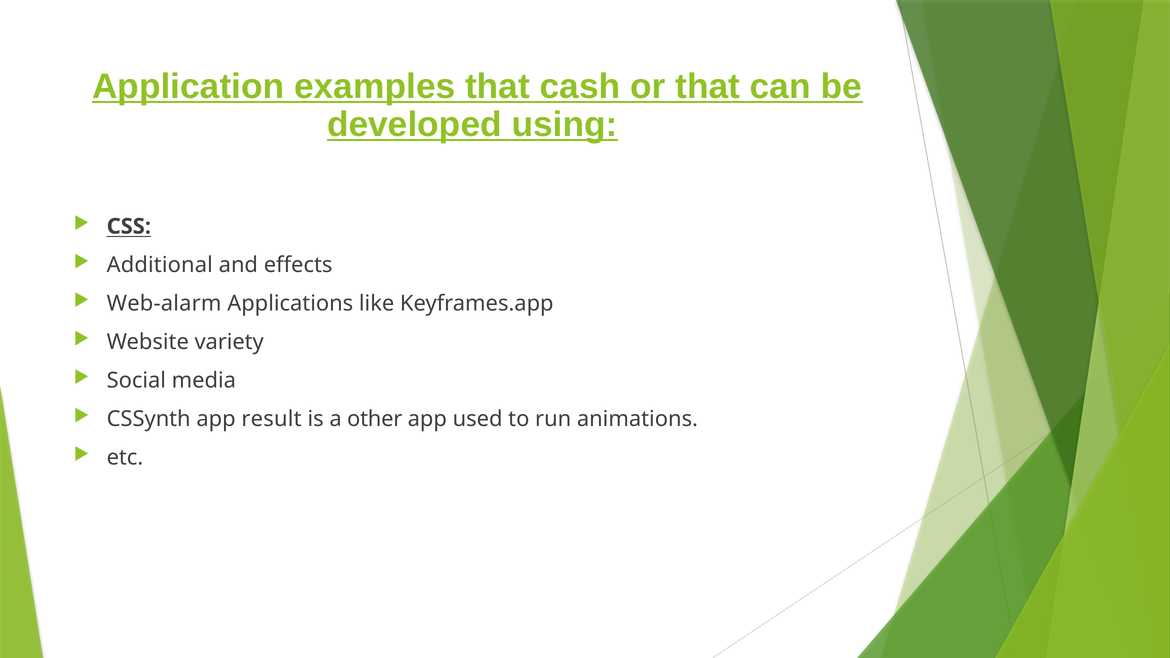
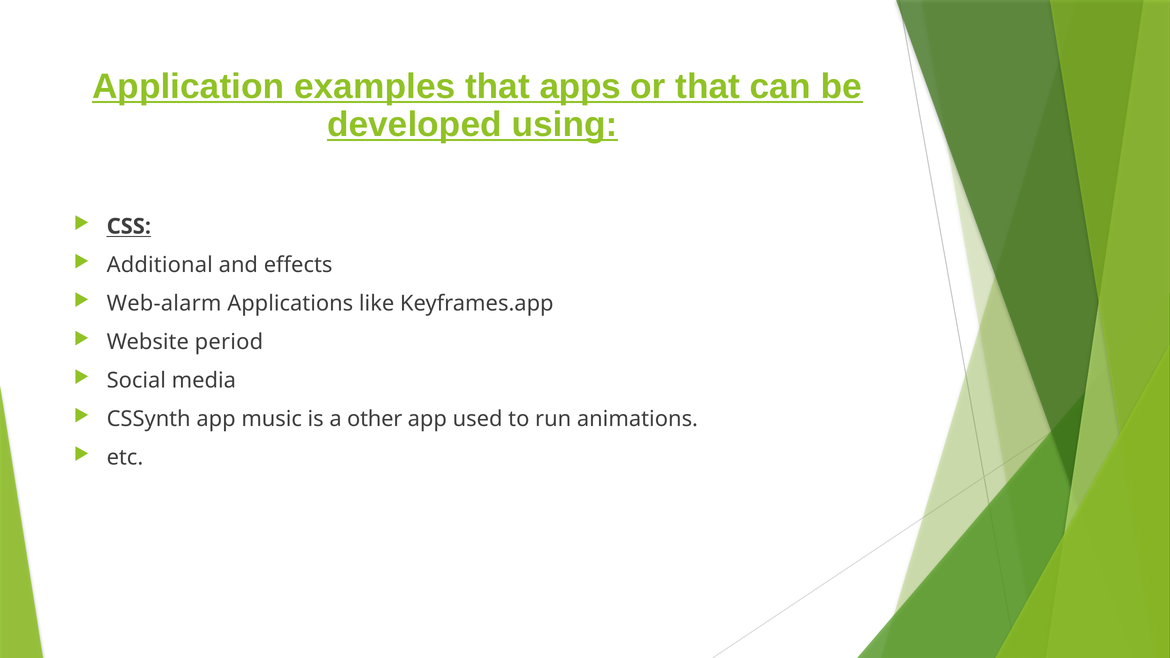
cash: cash -> apps
variety: variety -> period
result: result -> music
